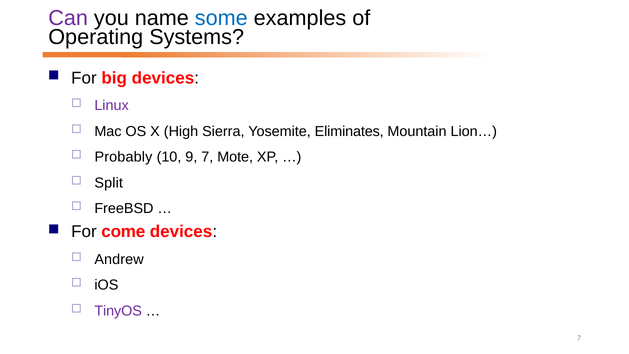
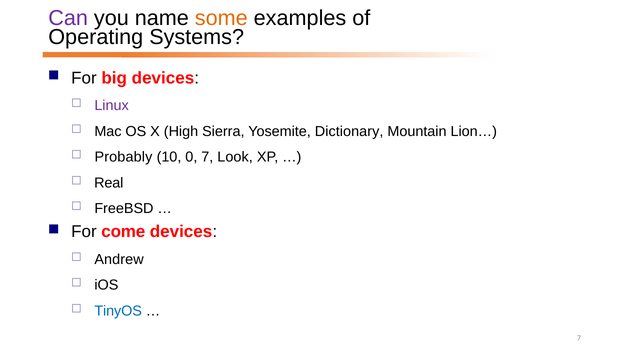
some colour: blue -> orange
Eliminates: Eliminates -> Dictionary
9: 9 -> 0
Mote: Mote -> Look
Split: Split -> Real
TinyOS colour: purple -> blue
